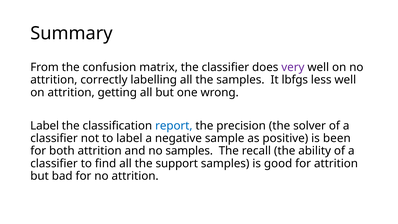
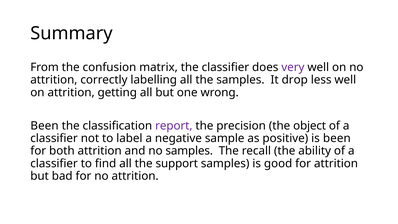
lbfgs: lbfgs -> drop
Label at (45, 126): Label -> Been
report colour: blue -> purple
solver: solver -> object
